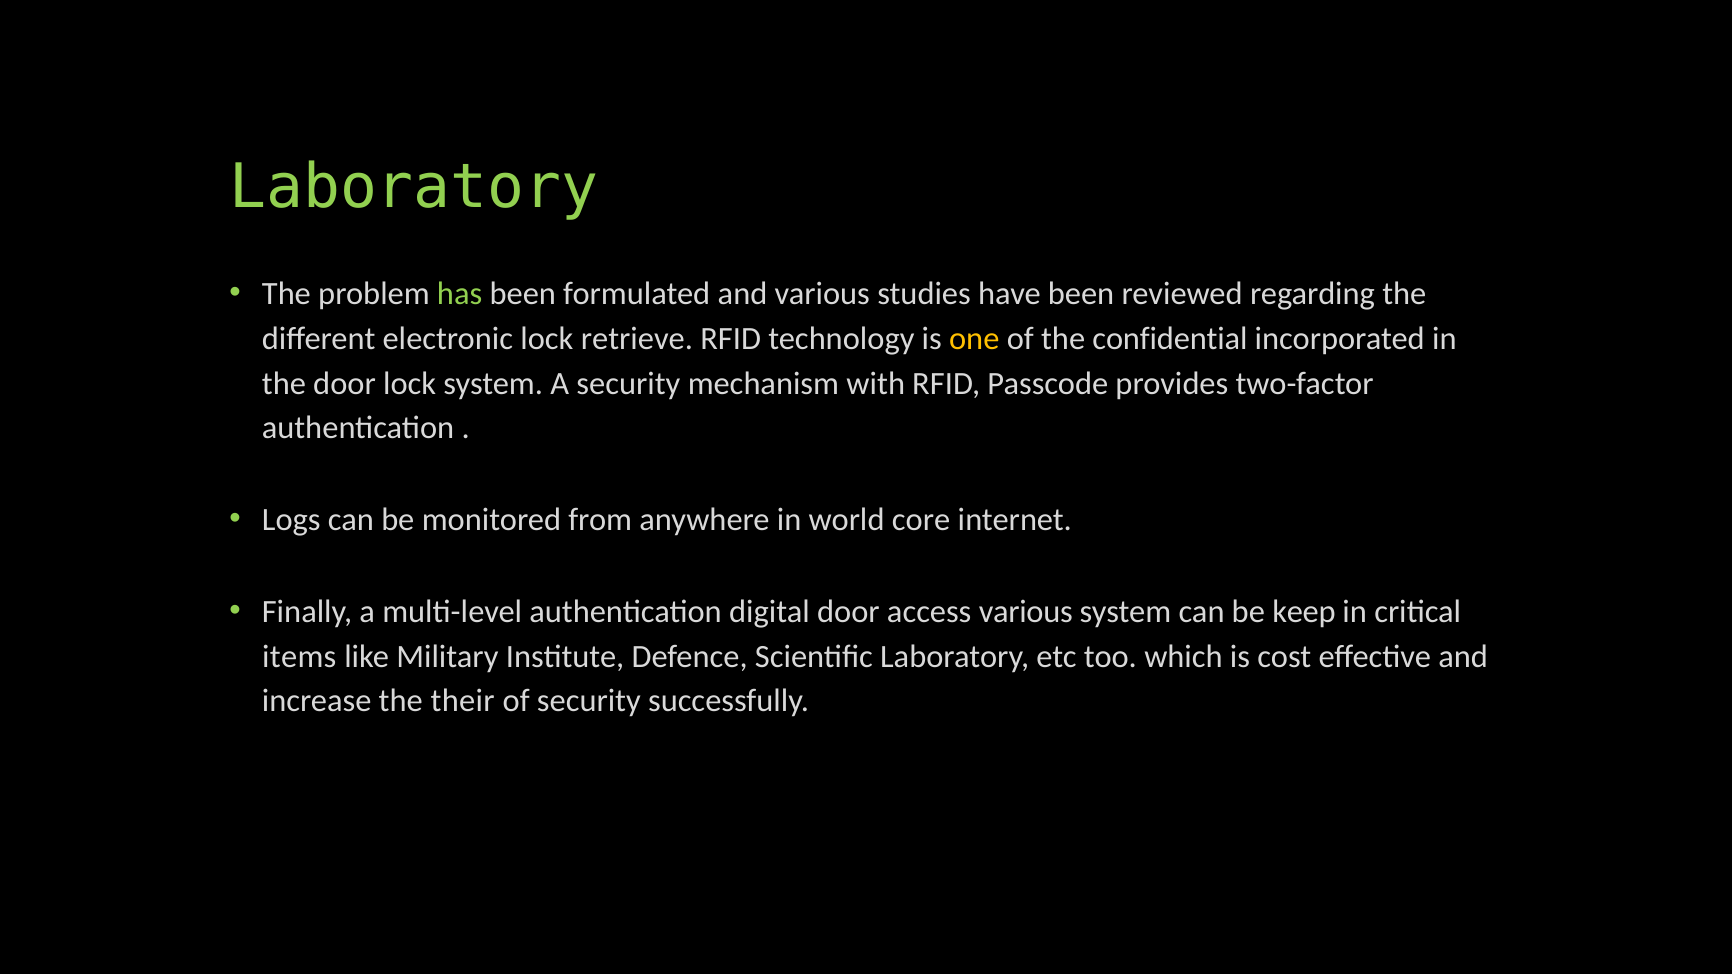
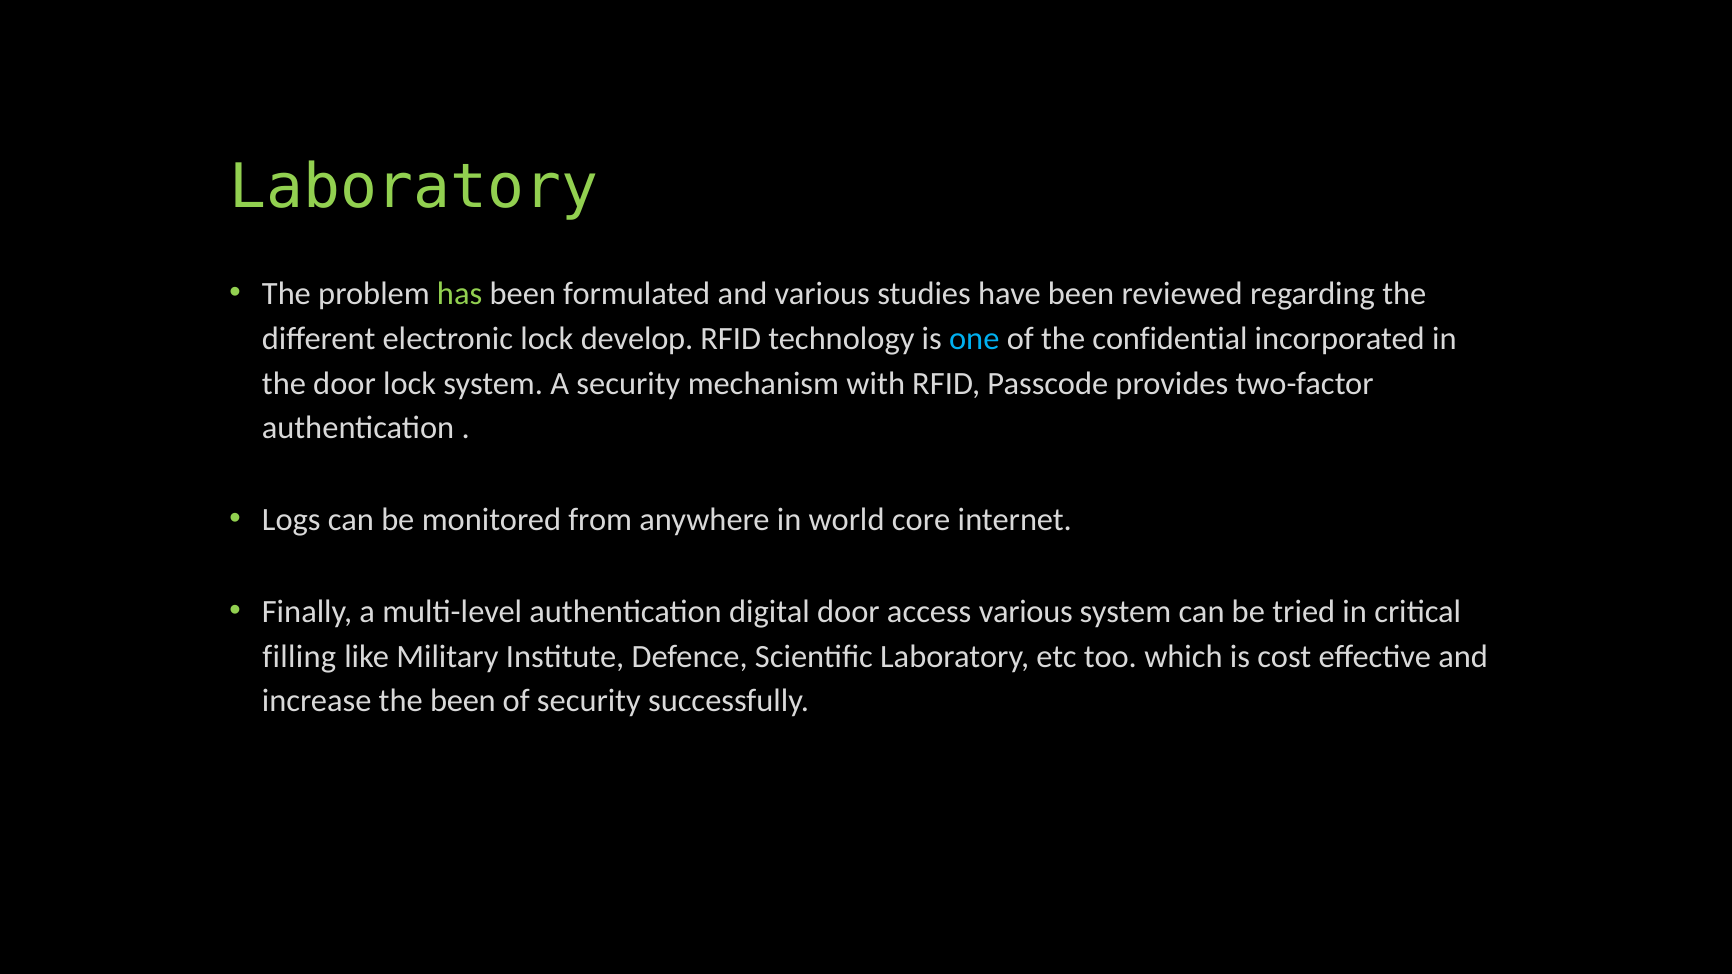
retrieve: retrieve -> develop
one colour: yellow -> light blue
keep: keep -> tried
items: items -> filling
the their: their -> been
